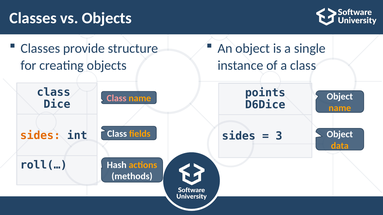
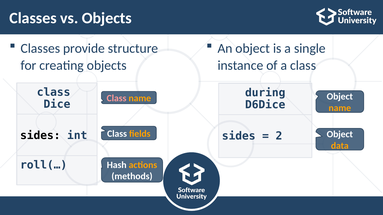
points: points -> during
sides at (40, 136) colour: orange -> black
3: 3 -> 2
